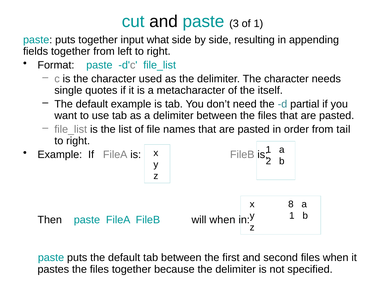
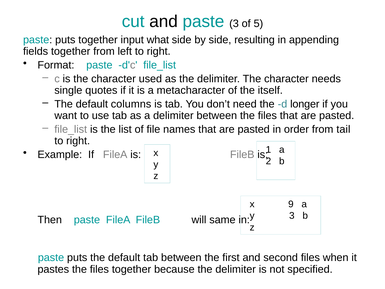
of 1: 1 -> 5
default example: example -> columns
partial: partial -> longer
8: 8 -> 9
y 1: 1 -> 3
will when: when -> same
